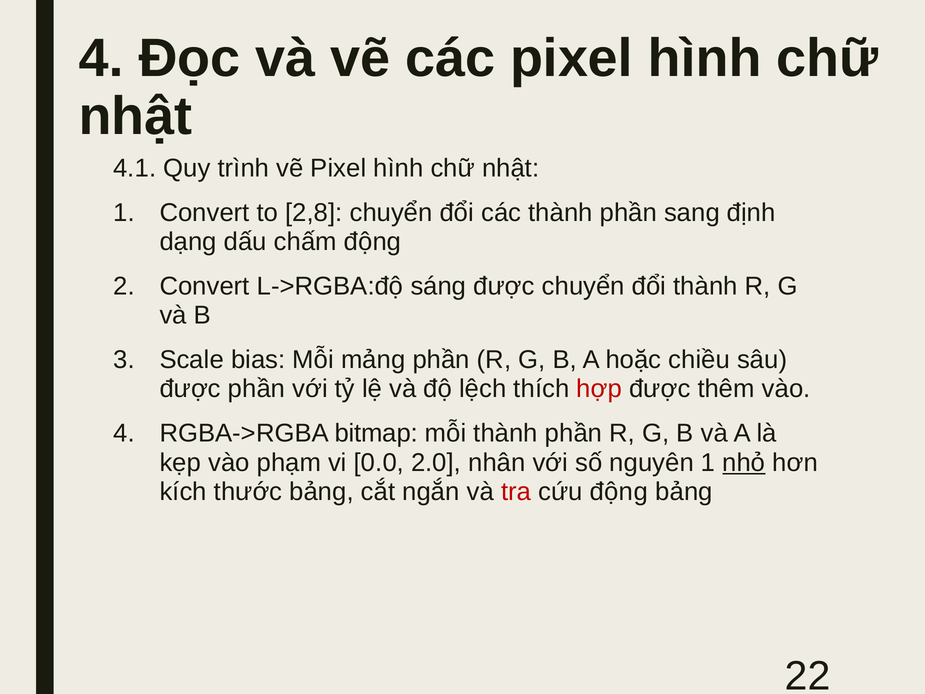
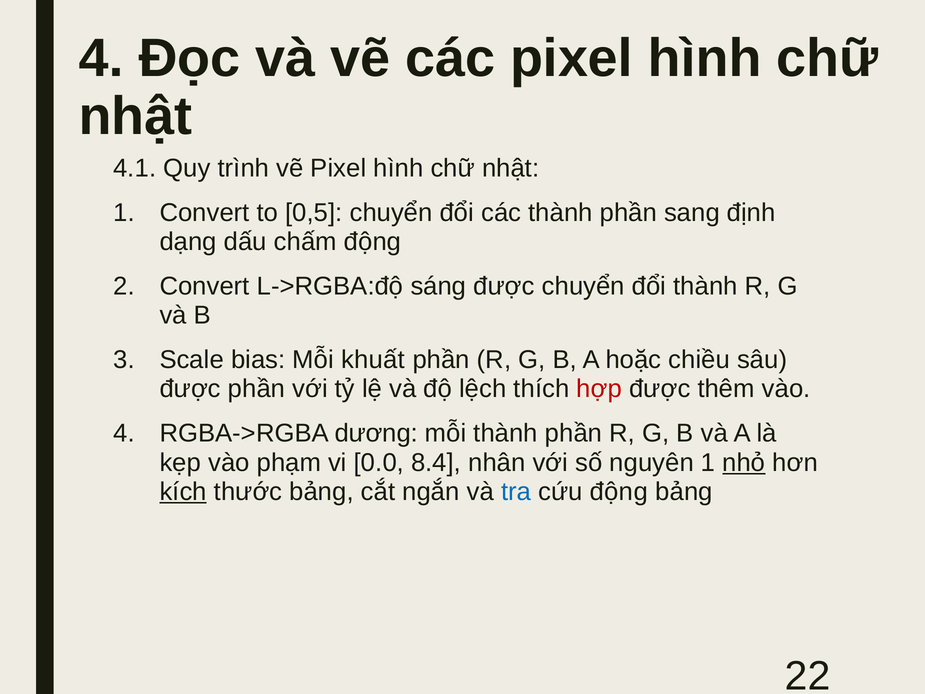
2,8: 2,8 -> 0,5
mảng: mảng -> khuất
bitmap: bitmap -> dương
2.0: 2.0 -> 8.4
kích underline: none -> present
tra colour: red -> blue
